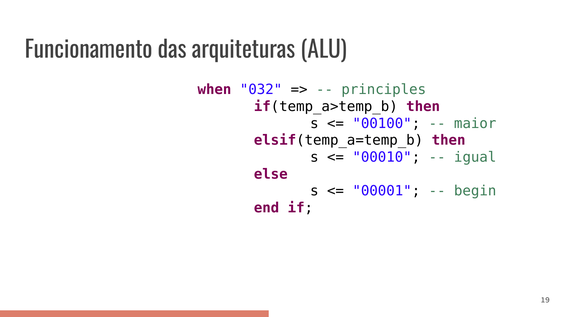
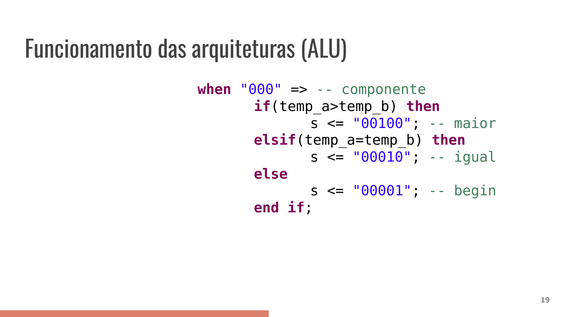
032: 032 -> 000
principles: principles -> componente
